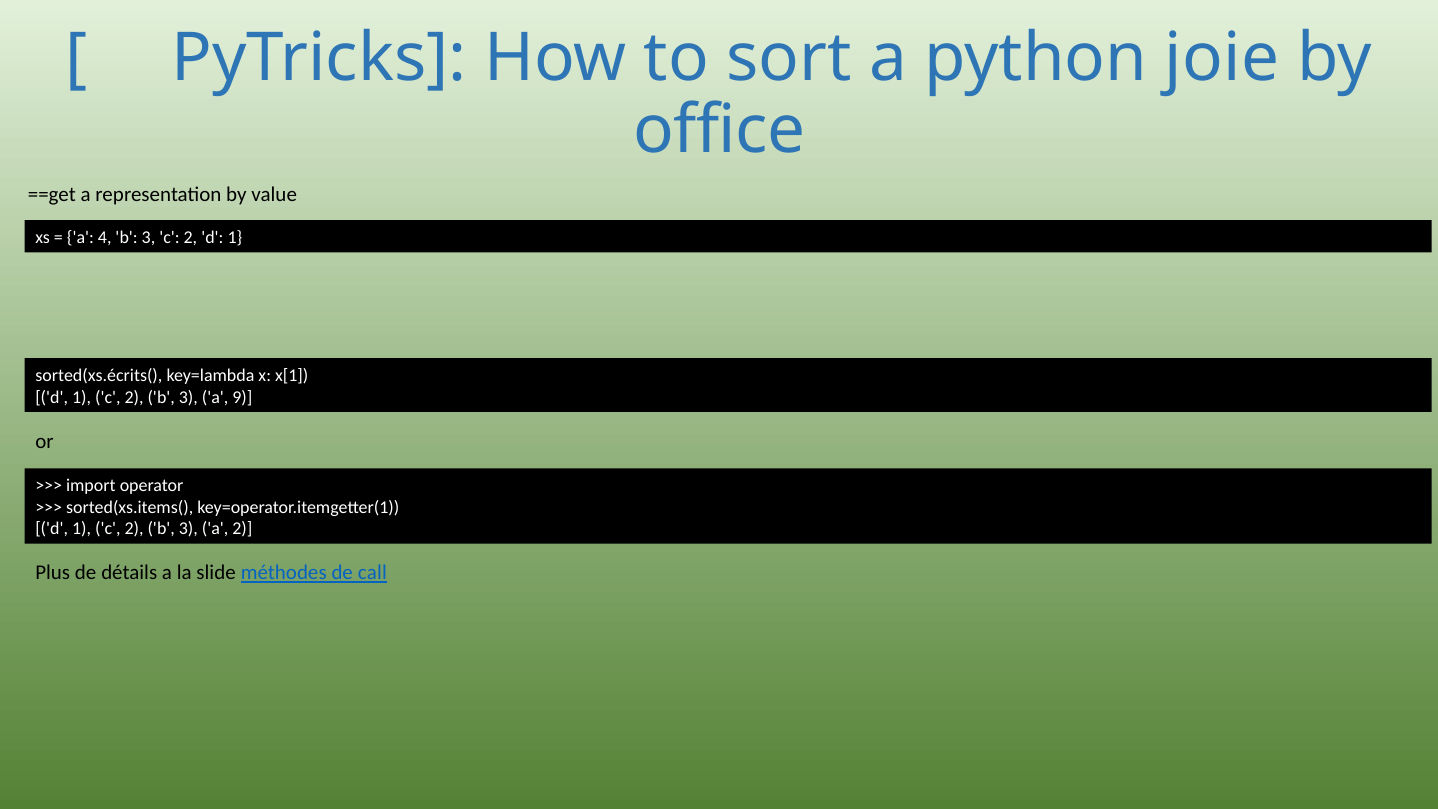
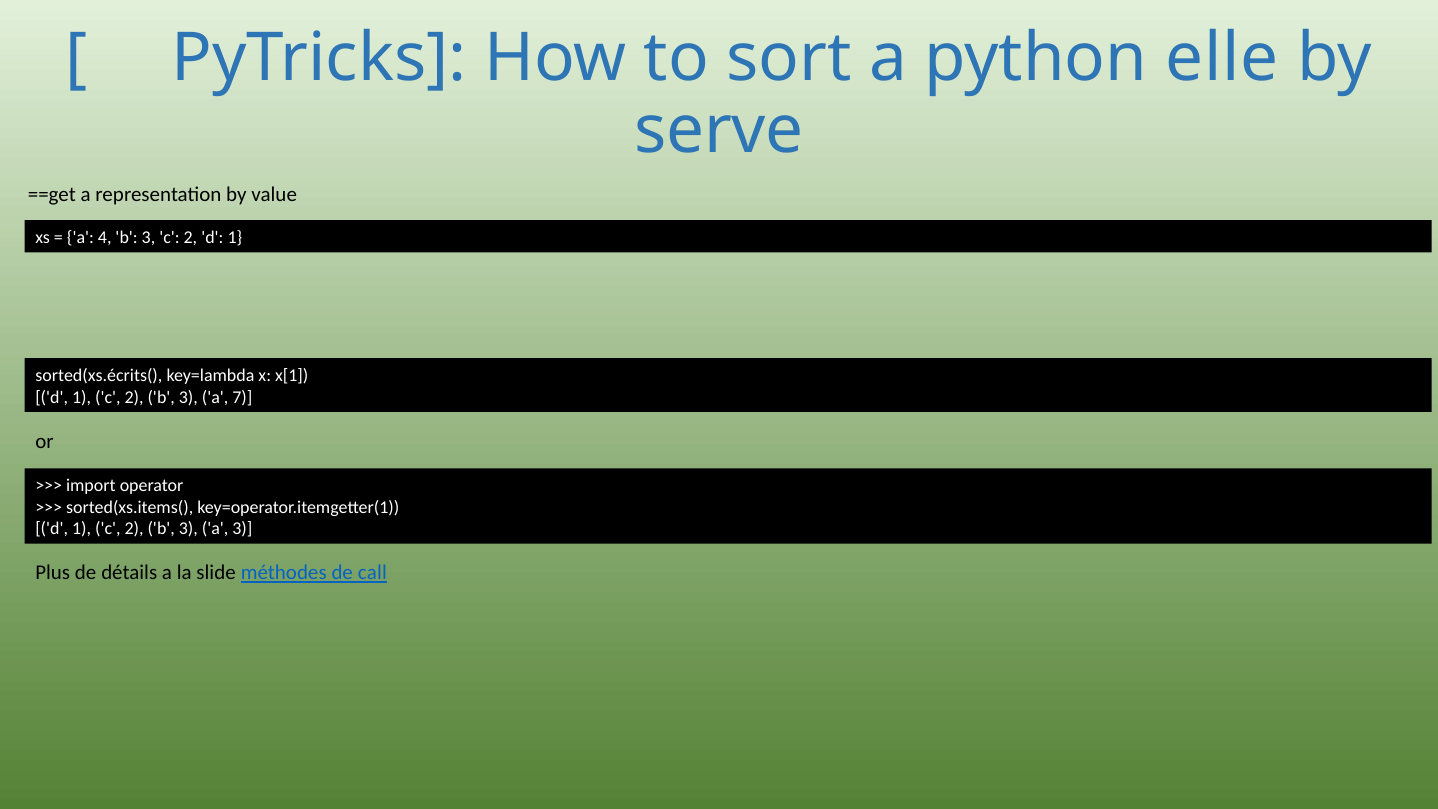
joie: joie -> elle
office: office -> serve
9: 9 -> 7
a 2: 2 -> 3
